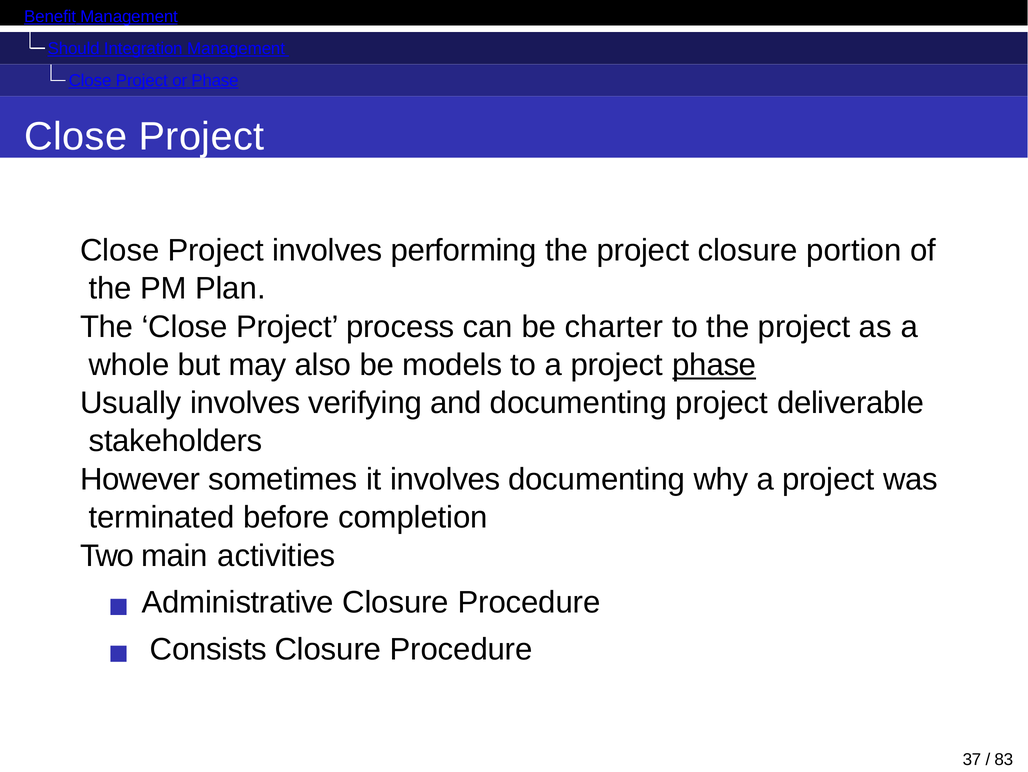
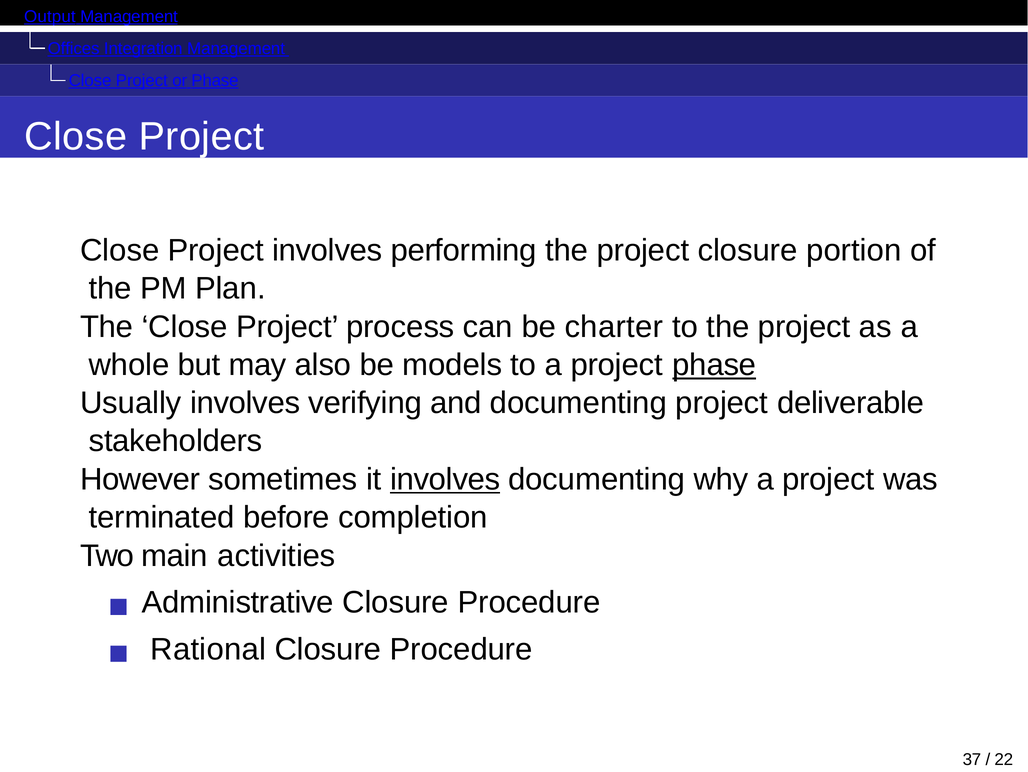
Benefit: Benefit -> Output
Should: Should -> Offices
involves at (445, 479) underline: none -> present
Consists: Consists -> Rational
83: 83 -> 22
